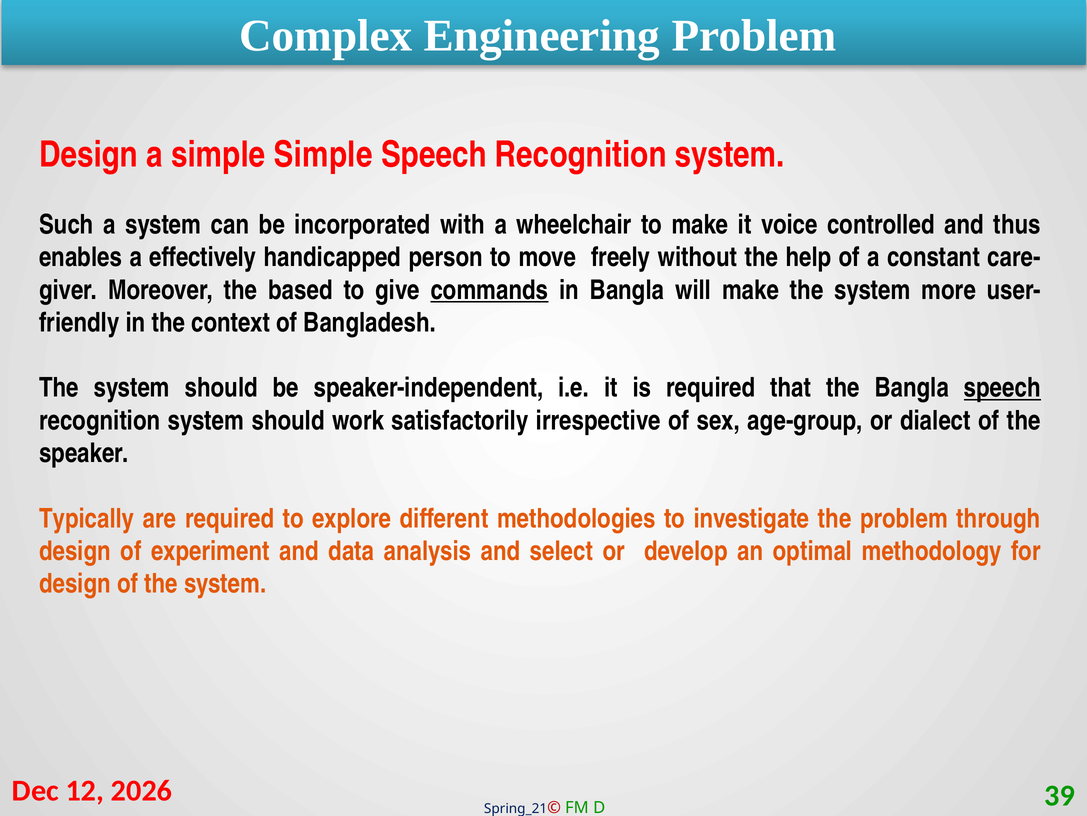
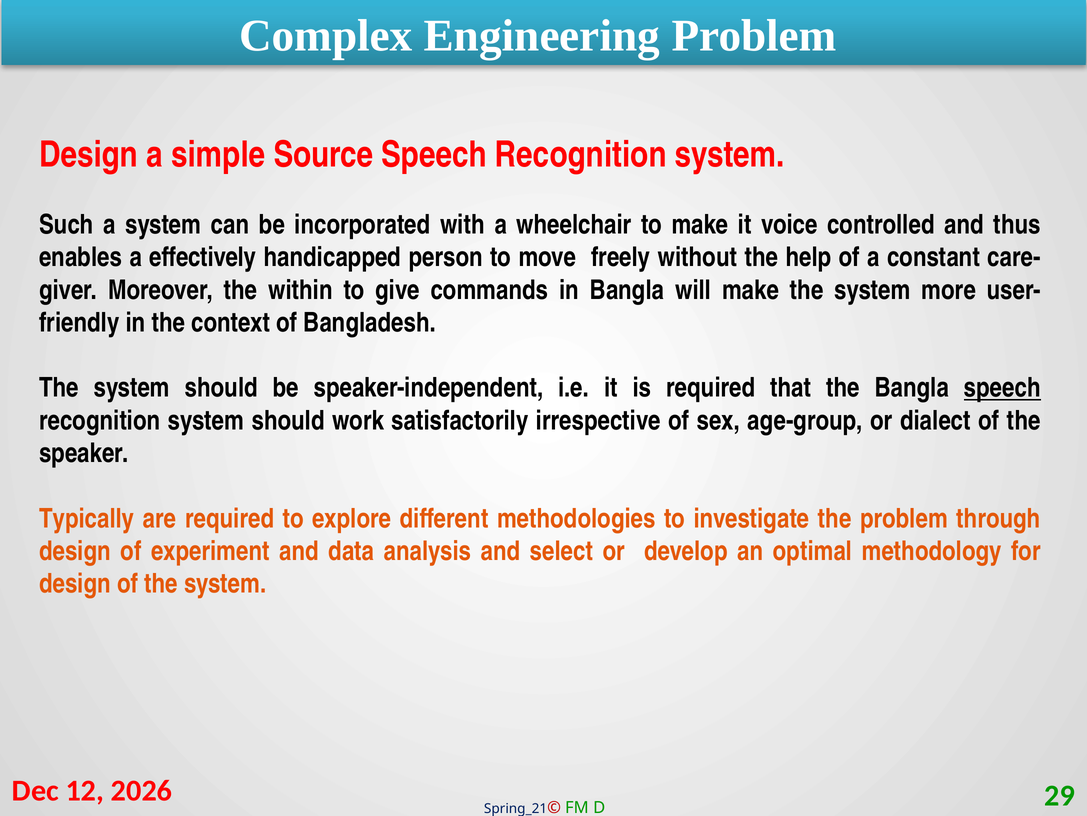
simple Simple: Simple -> Source
based: based -> within
commands underline: present -> none
39: 39 -> 29
